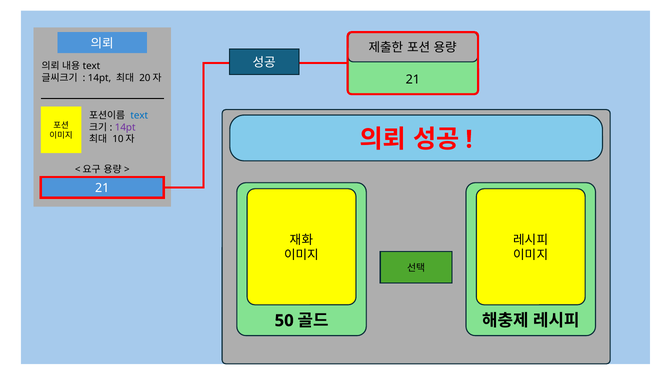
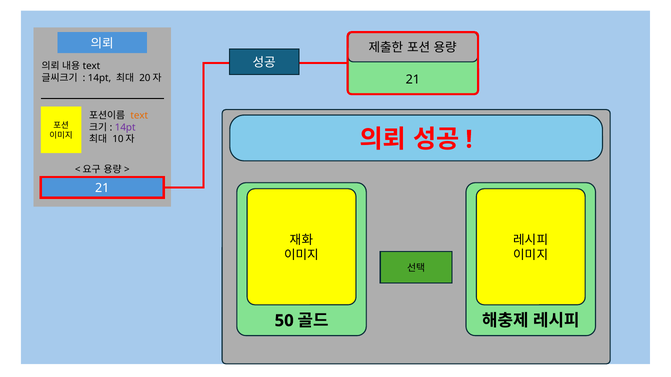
text colour: blue -> orange
